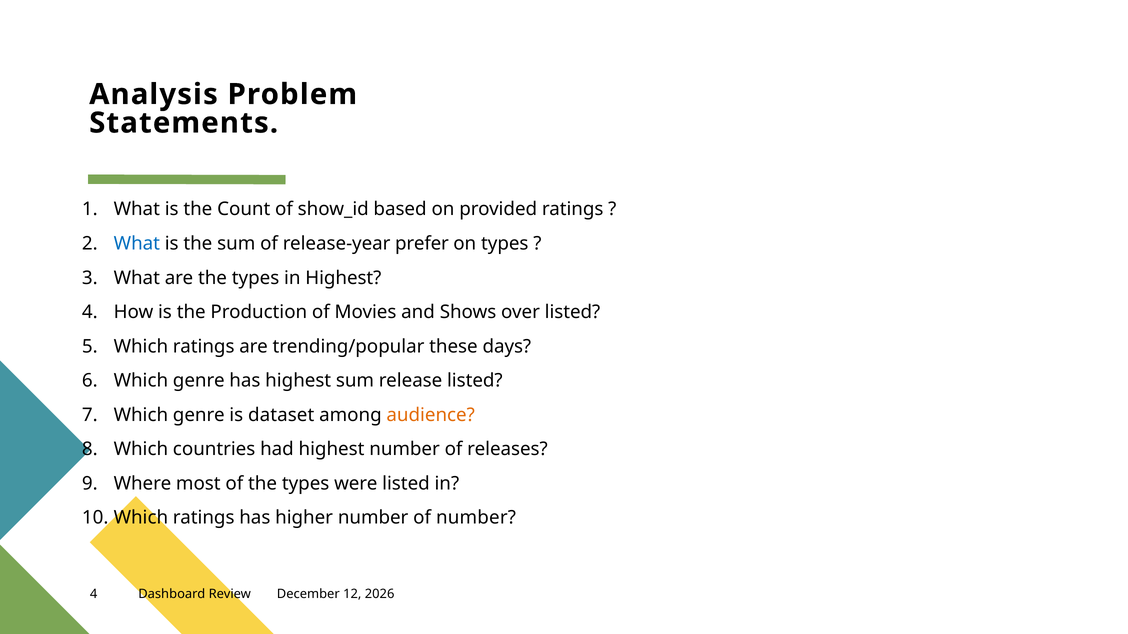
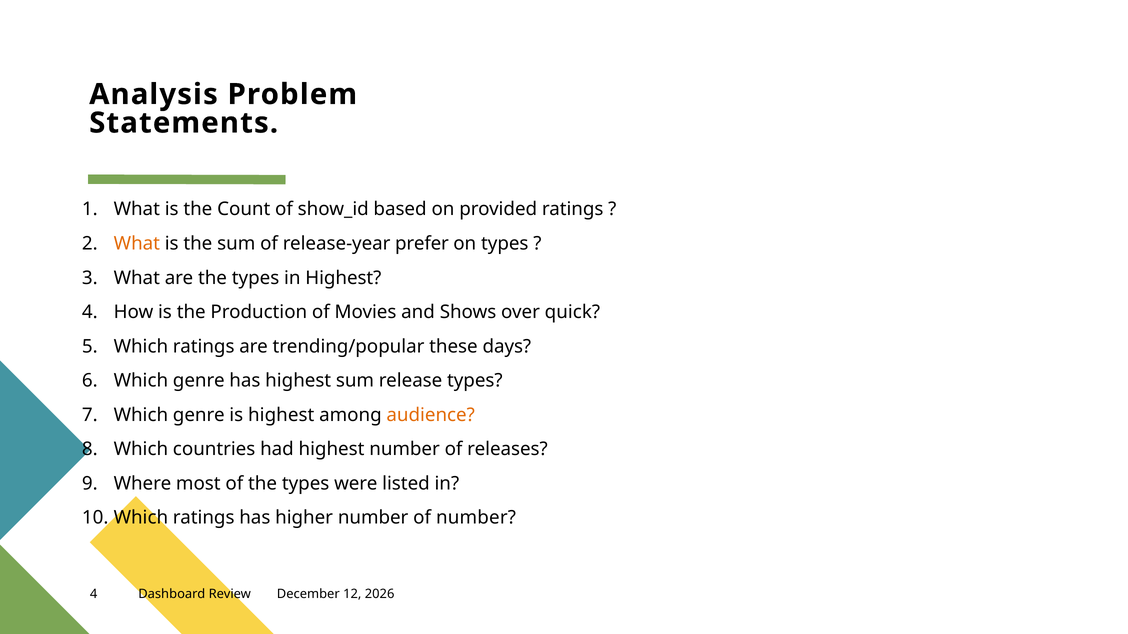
What at (137, 244) colour: blue -> orange
over listed: listed -> quick
release listed: listed -> types
is dataset: dataset -> highest
